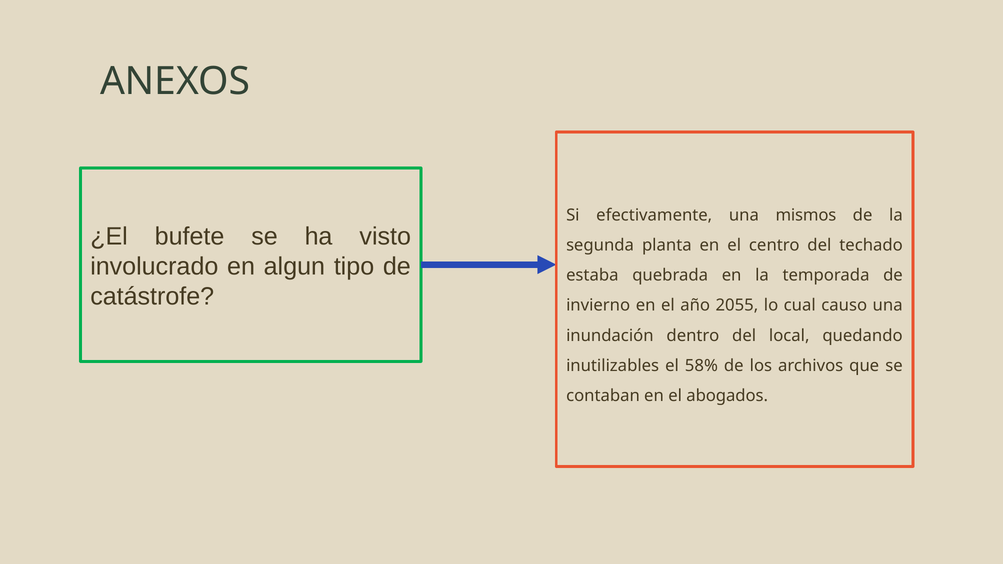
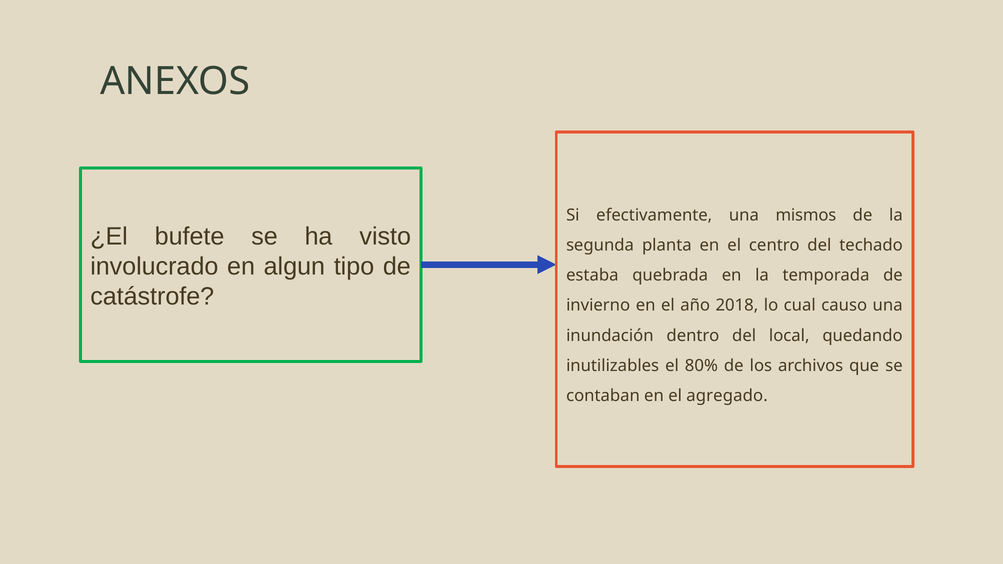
2055: 2055 -> 2018
58%: 58% -> 80%
abogados: abogados -> agregado
